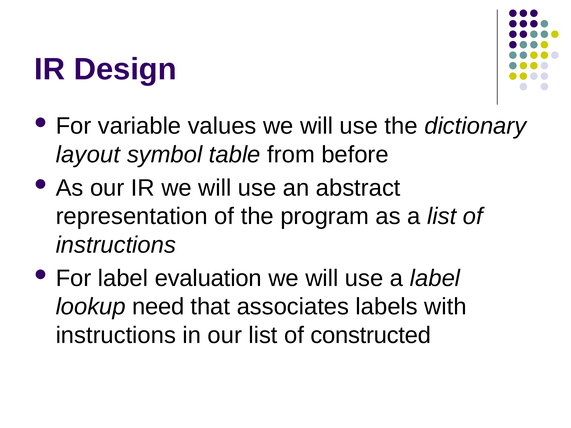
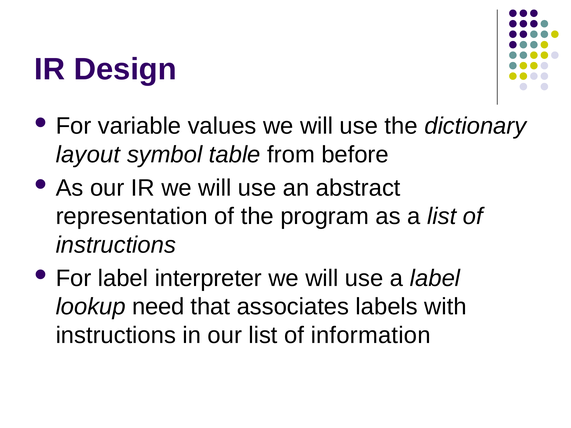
evaluation: evaluation -> interpreter
constructed: constructed -> information
